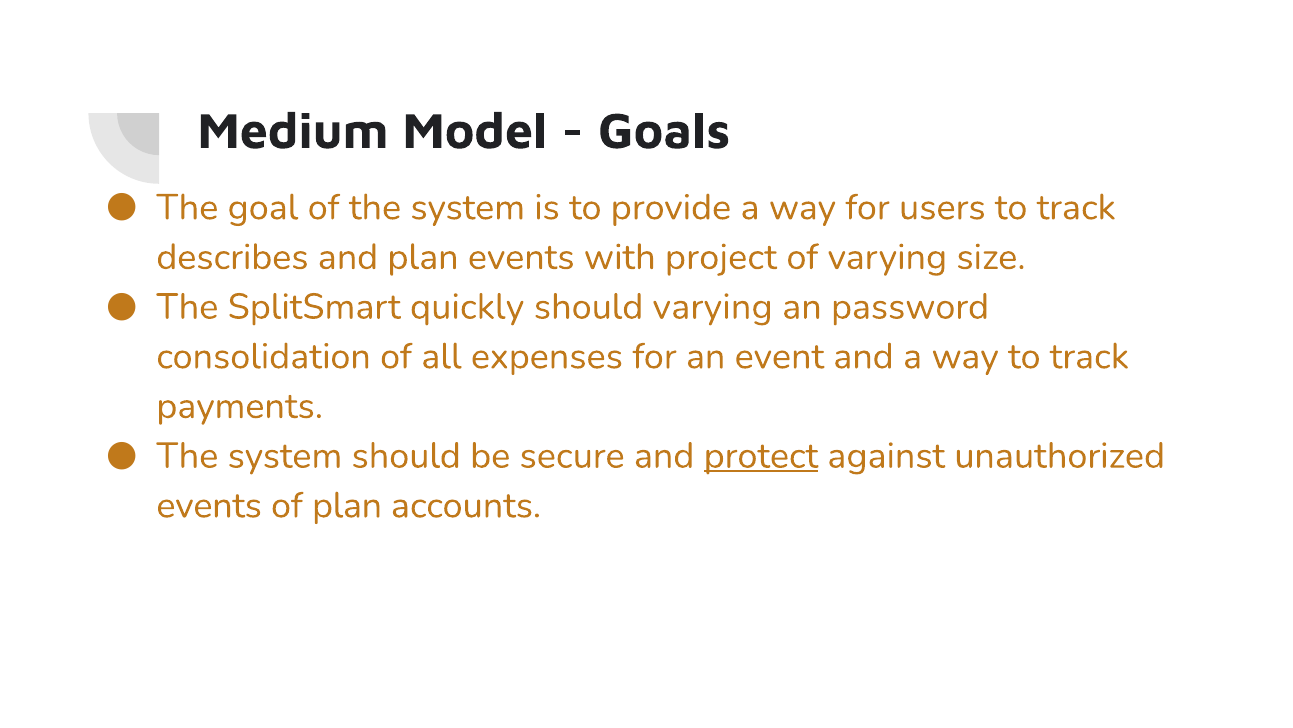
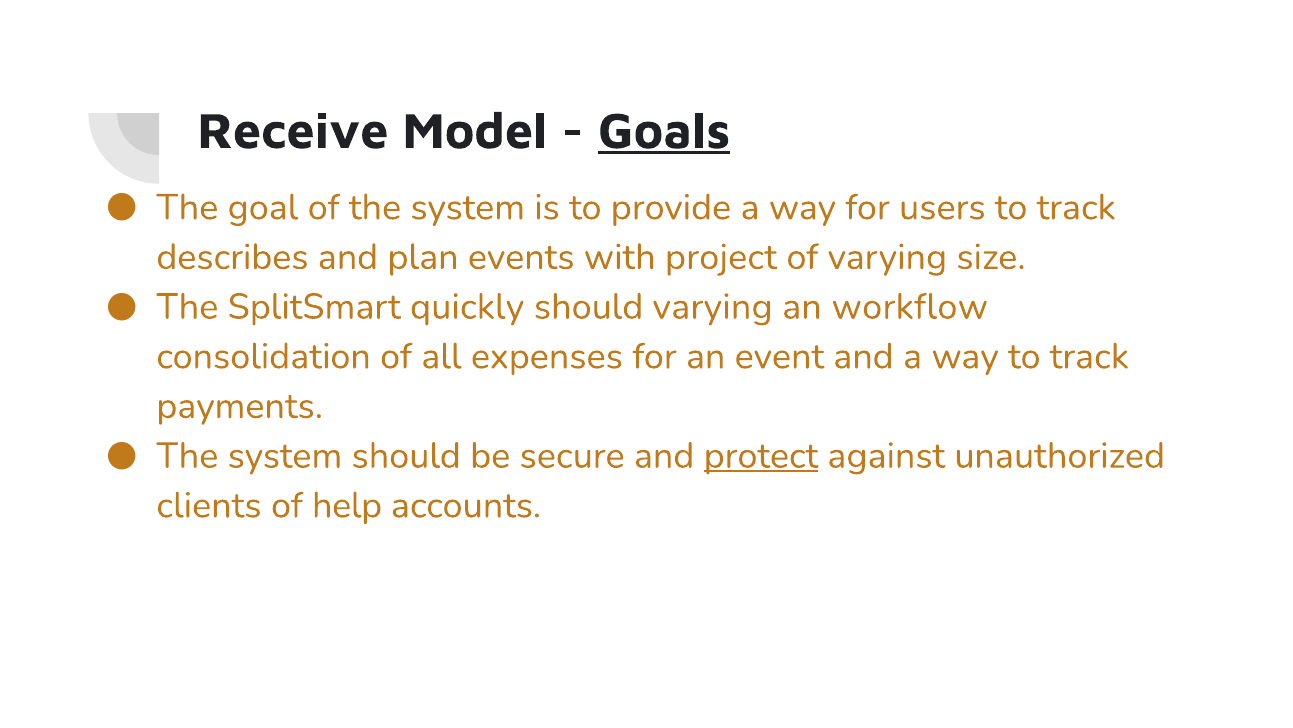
Medium: Medium -> Receive
Goals underline: none -> present
password: password -> workflow
events at (209, 505): events -> clients
of plan: plan -> help
